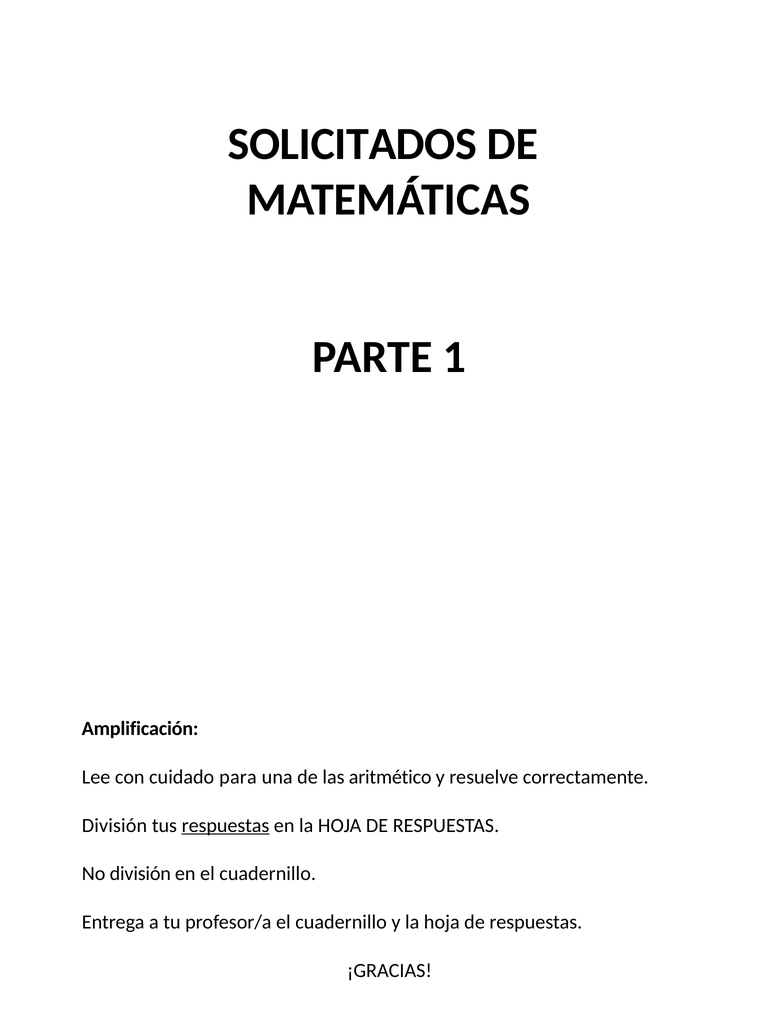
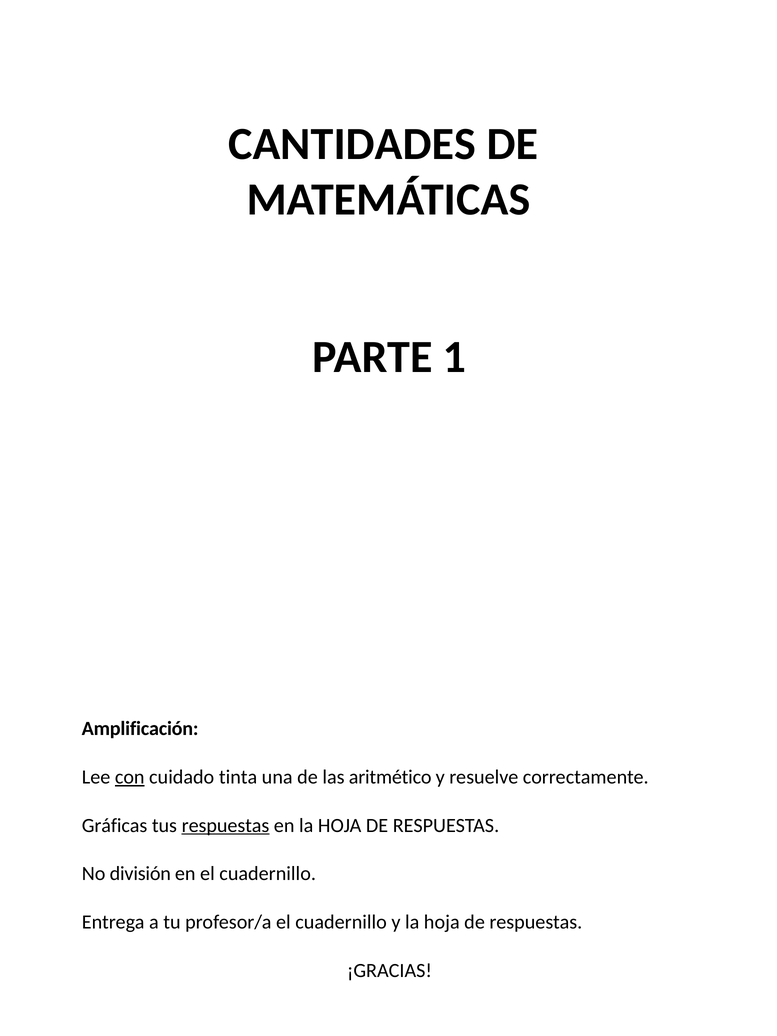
SOLICITADOS: SOLICITADOS -> CANTIDADES
con underline: none -> present
para: para -> tinta
División at (114, 825): División -> Gráficas
